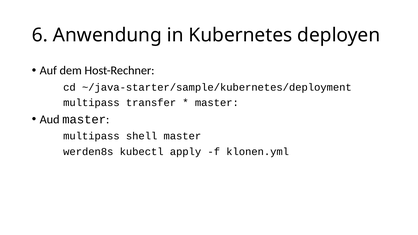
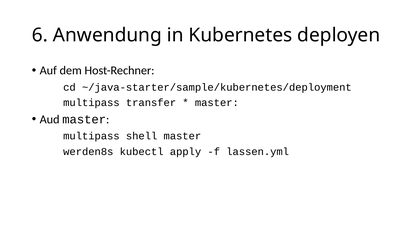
klonen.yml: klonen.yml -> lassen.yml
